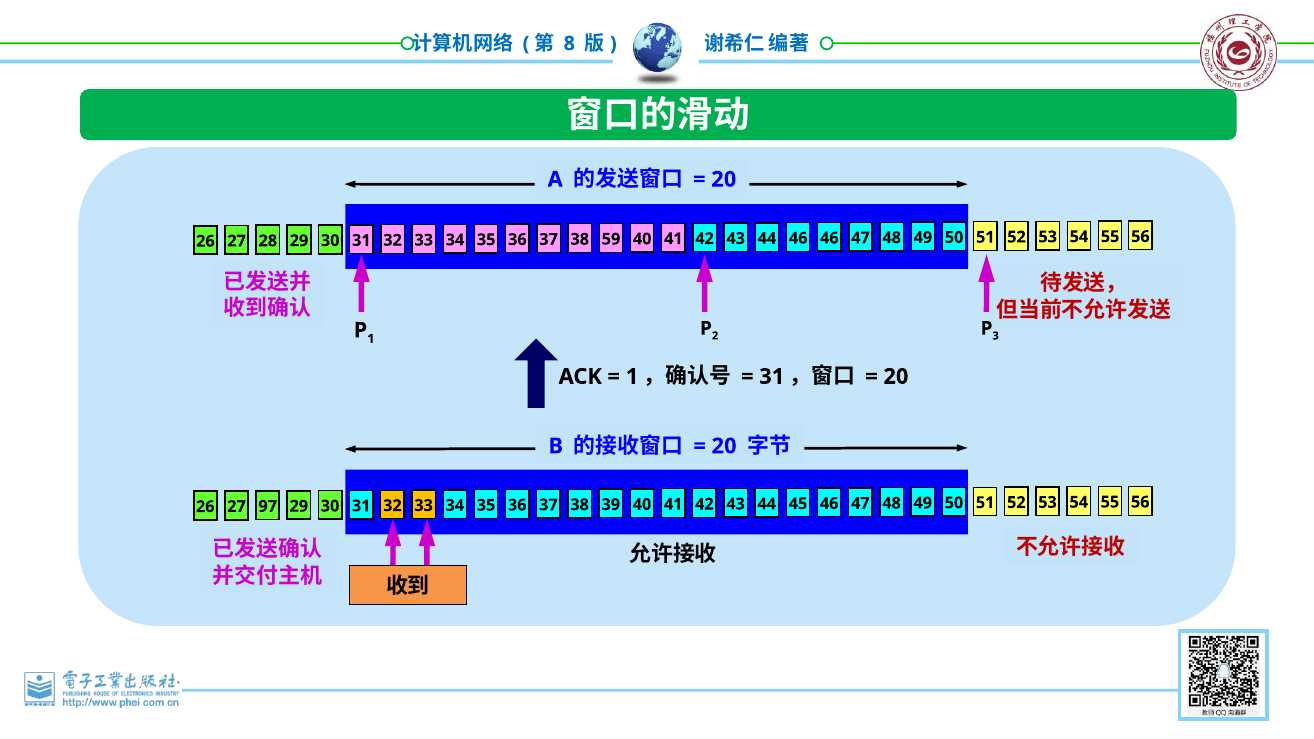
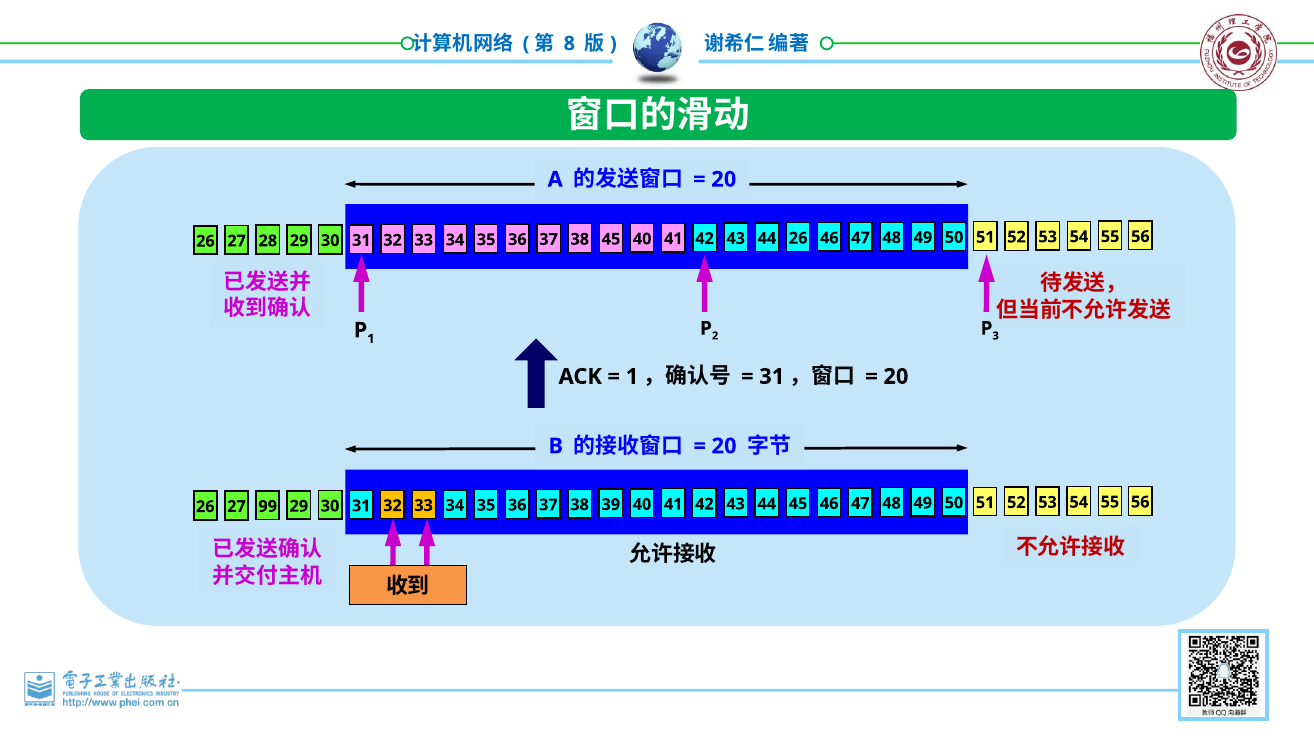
38 59: 59 -> 45
44 46: 46 -> 26
97: 97 -> 99
